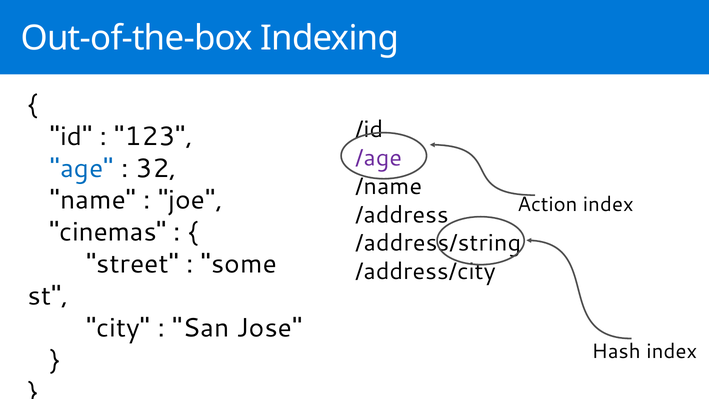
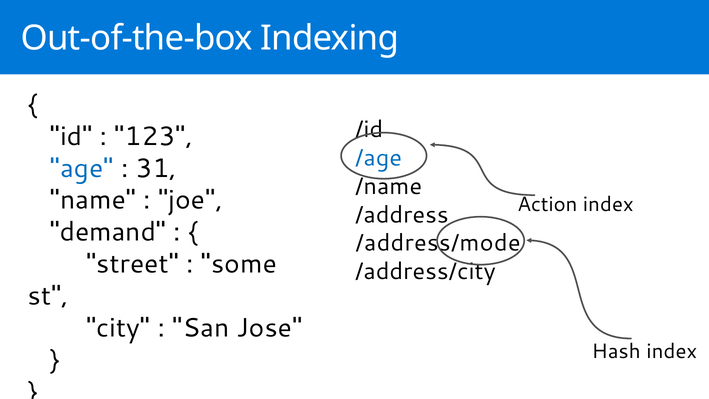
/age colour: purple -> blue
32: 32 -> 31
cinemas: cinemas -> demand
/address/string: /address/string -> /address/mode
